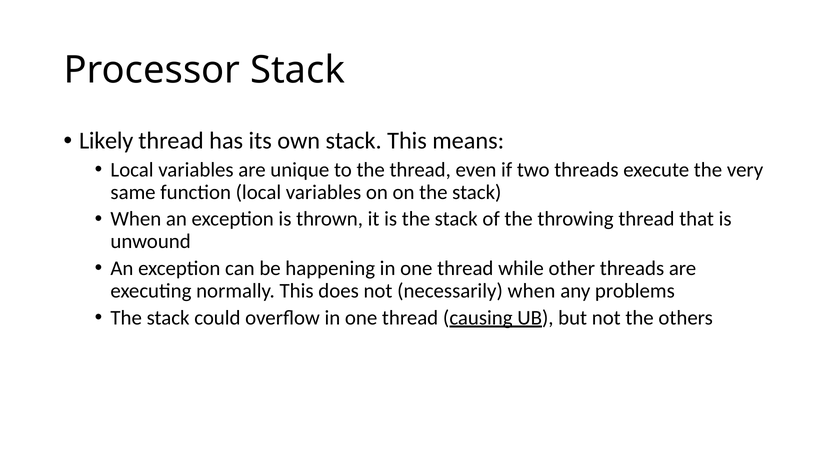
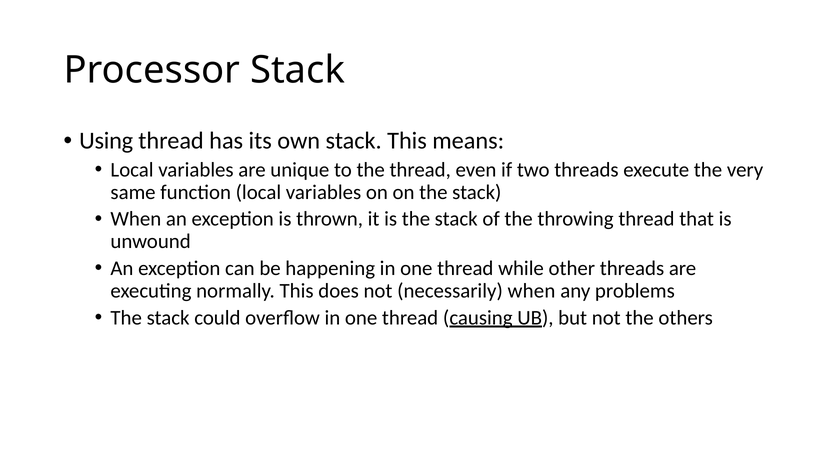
Likely: Likely -> Using
